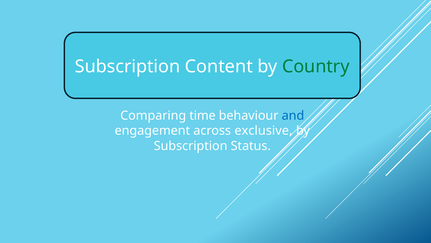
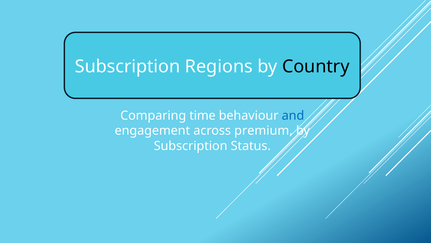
Content: Content -> Regions
Country colour: green -> black
exclusive: exclusive -> premium
